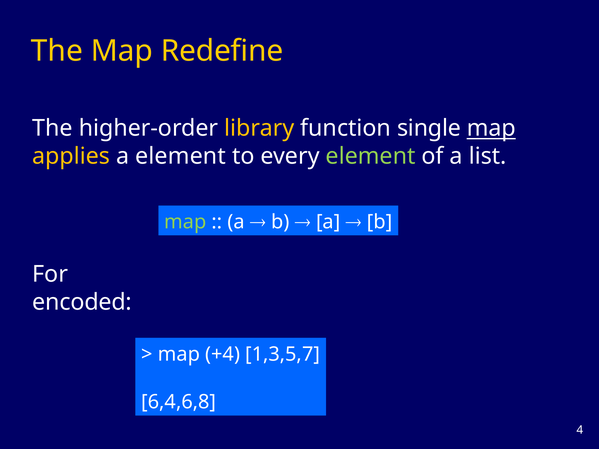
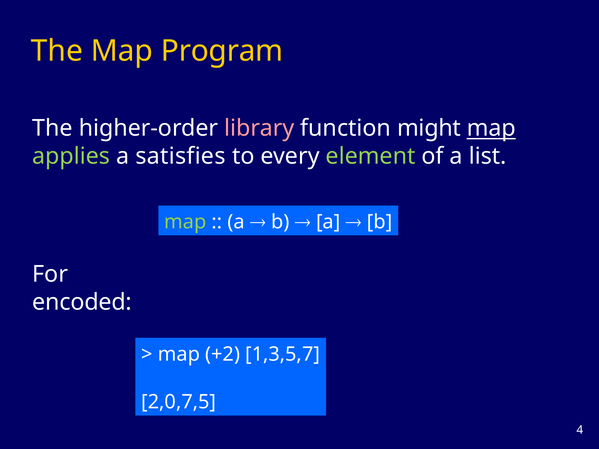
Redefine: Redefine -> Program
library colour: yellow -> pink
single: single -> might
applies colour: yellow -> light green
a element: element -> satisfies
+4: +4 -> +2
6,4,6,8: 6,4,6,8 -> 2,0,7,5
